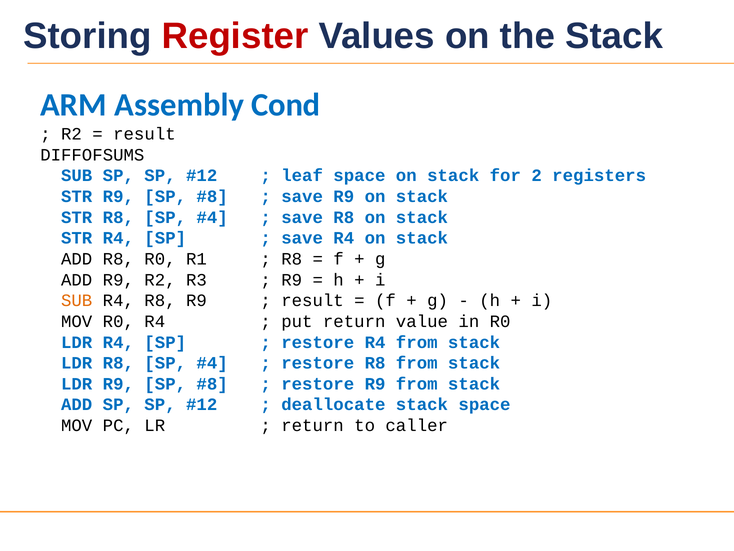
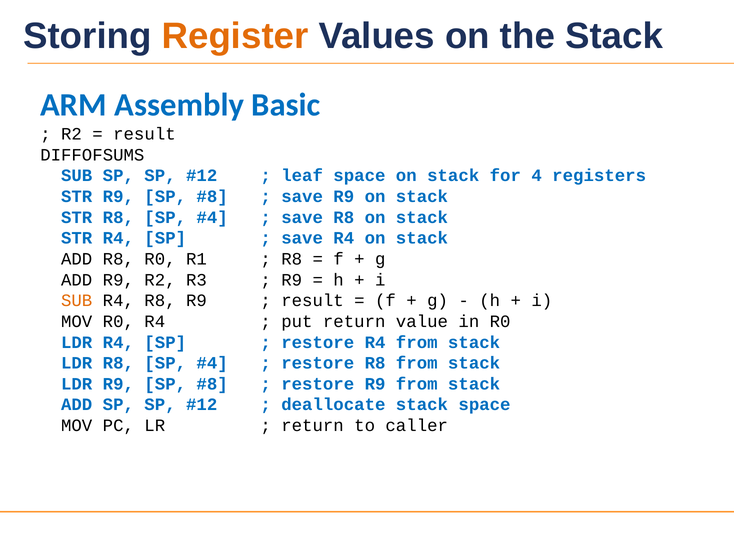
Register colour: red -> orange
Cond: Cond -> Basic
2: 2 -> 4
